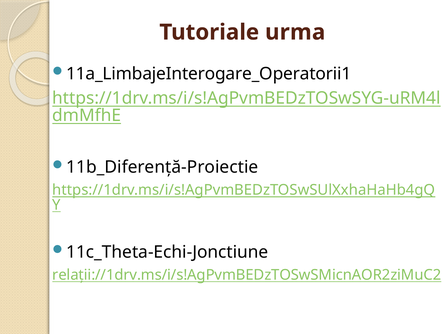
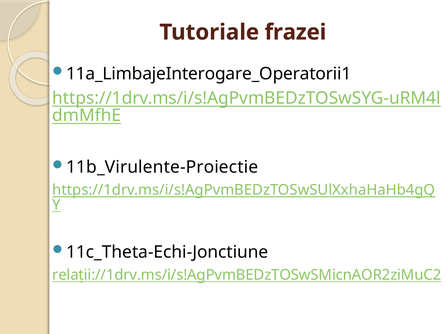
urma: urma -> frazei
11b_Diferenţă-Proiectie: 11b_Diferenţă-Proiectie -> 11b_Virulente-Proiectie
